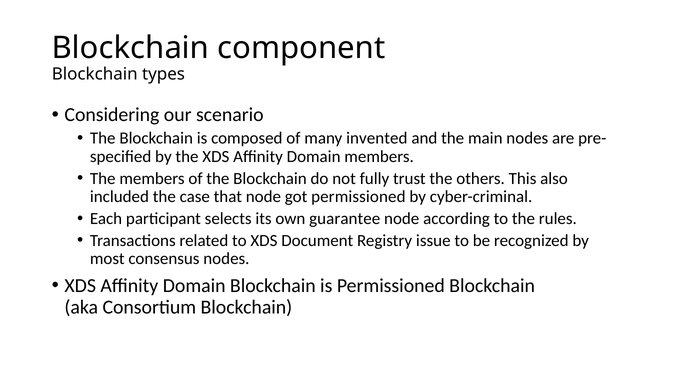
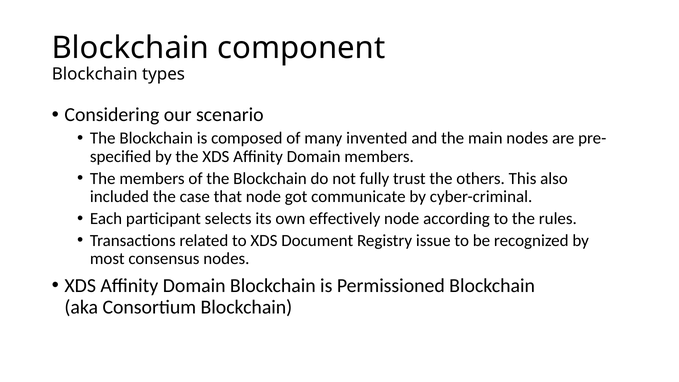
got permissioned: permissioned -> communicate
guarantee: guarantee -> effectively
